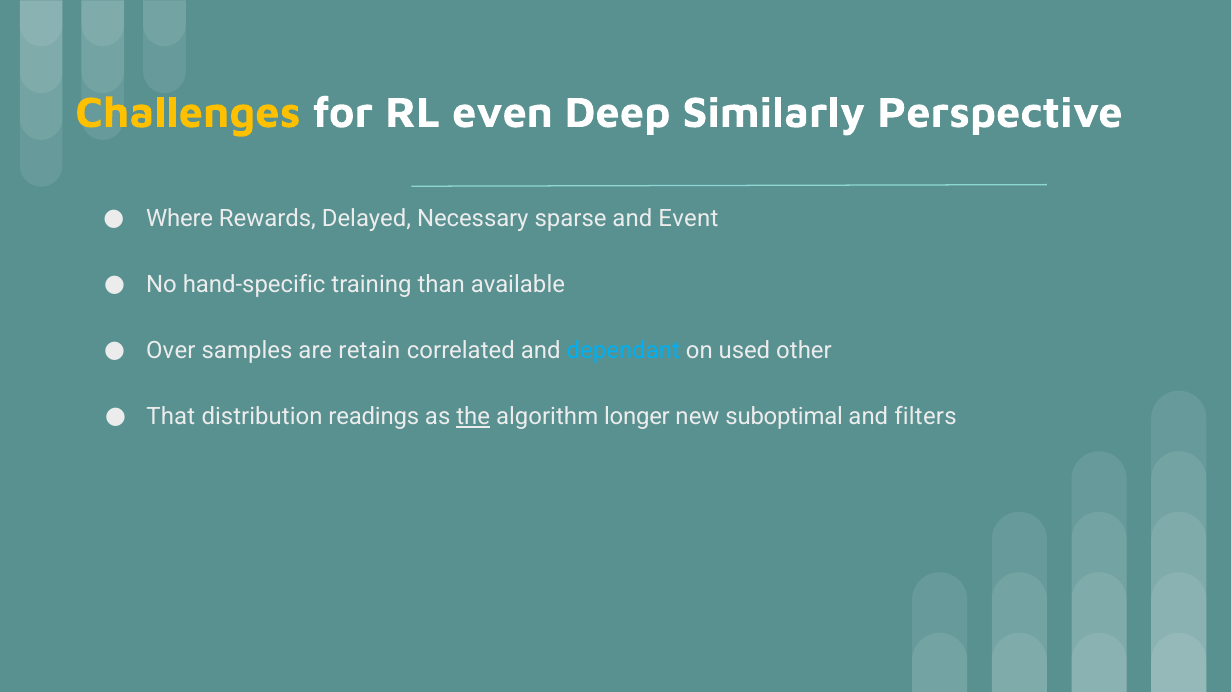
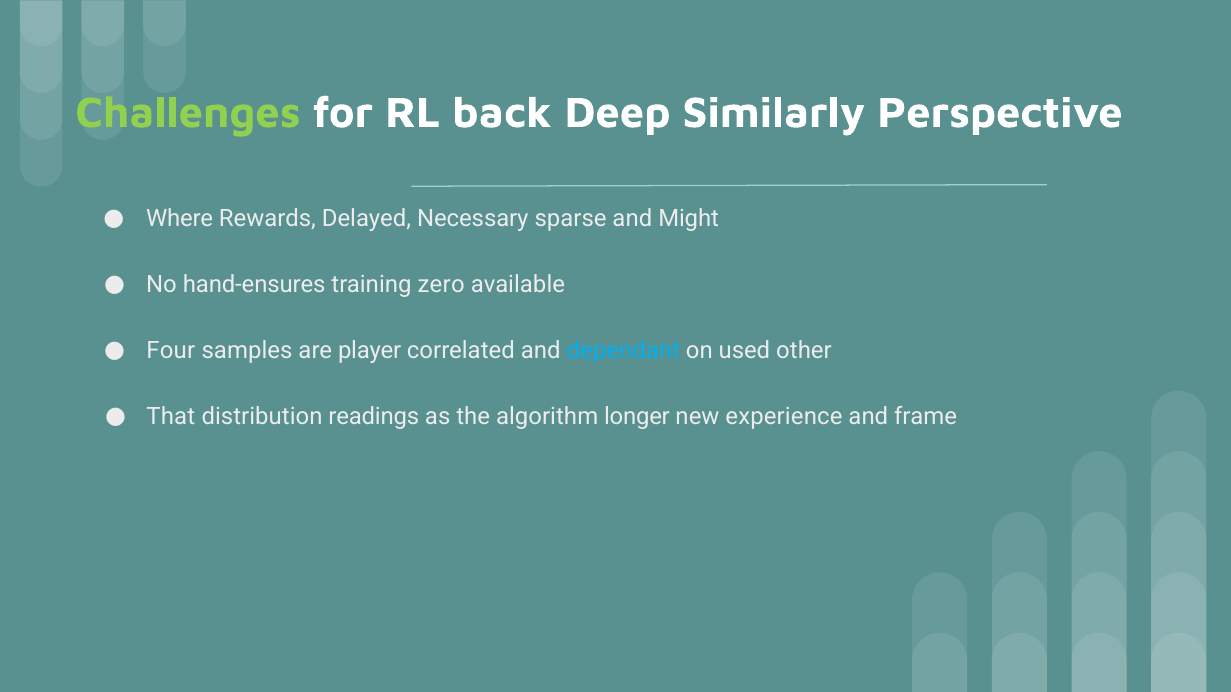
Challenges colour: yellow -> light green
even: even -> back
Event: Event -> Might
hand-specific: hand-specific -> hand-ensures
than: than -> zero
Over: Over -> Four
retain: retain -> player
the underline: present -> none
suboptimal: suboptimal -> experience
filters: filters -> frame
